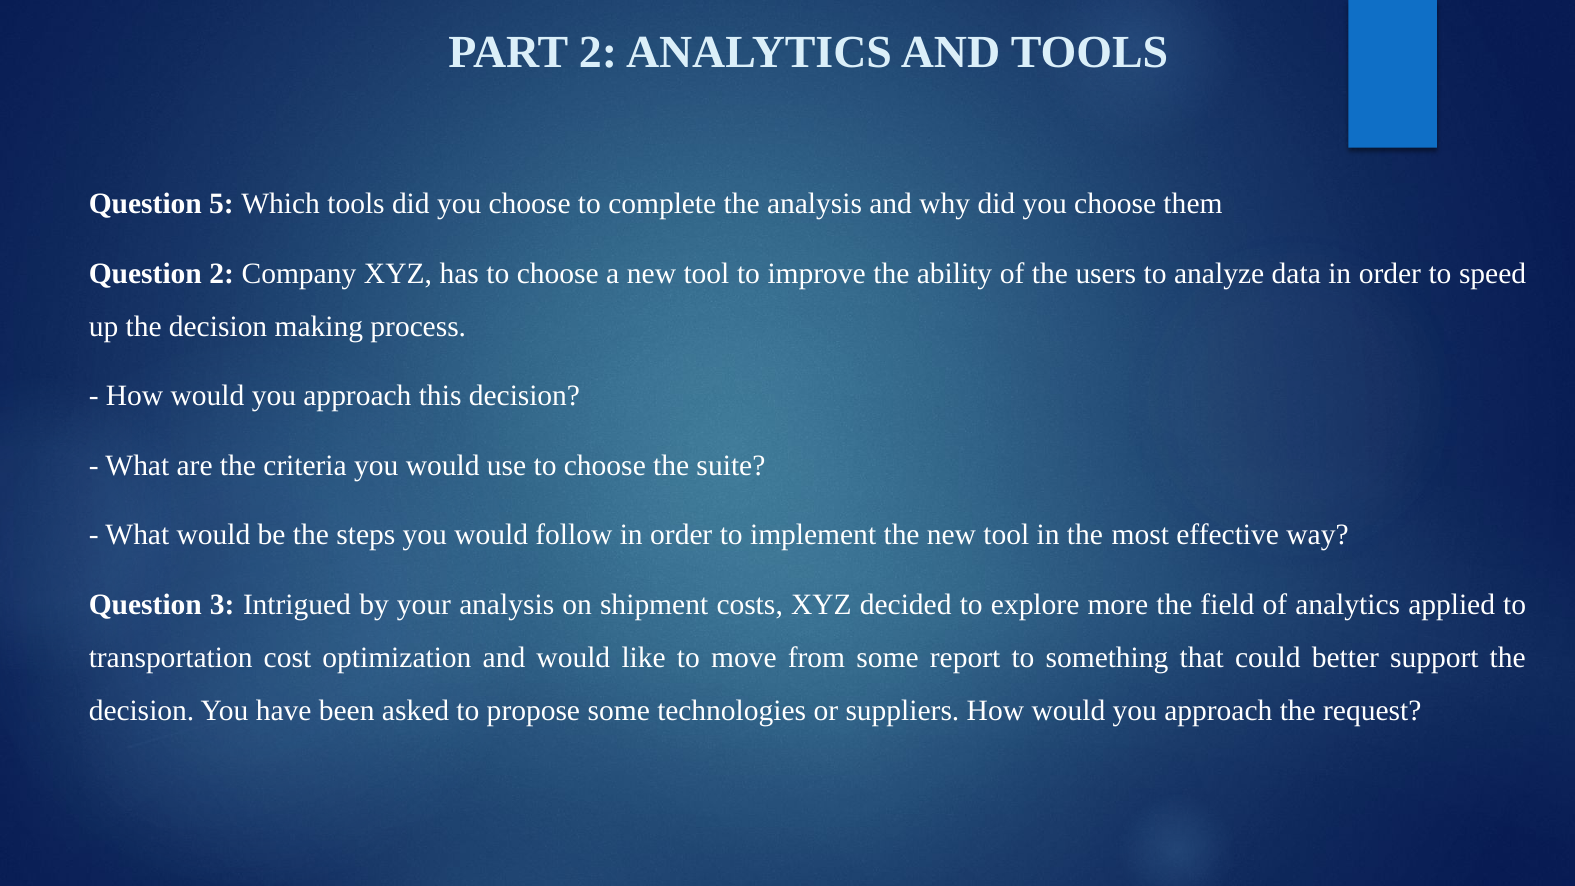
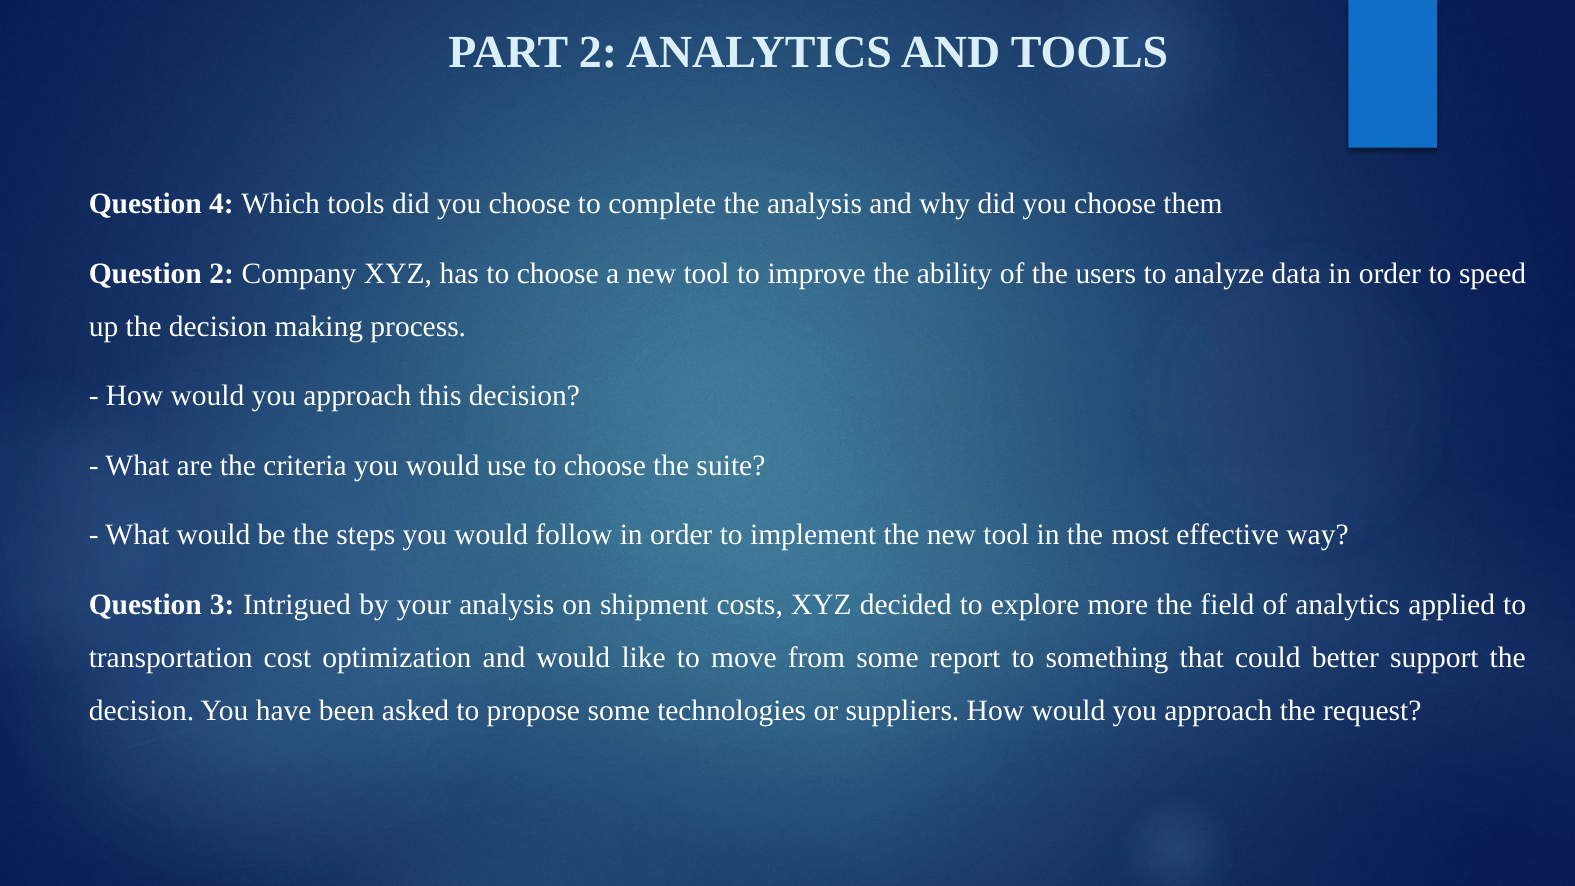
5: 5 -> 4
